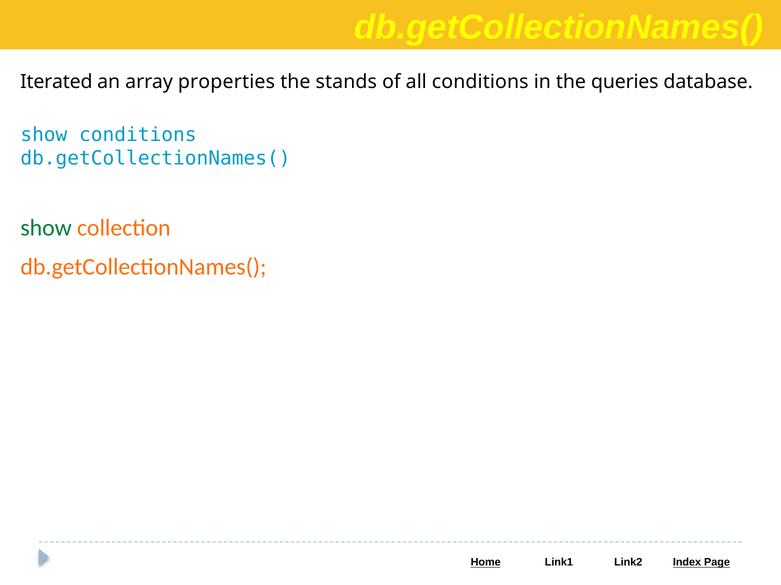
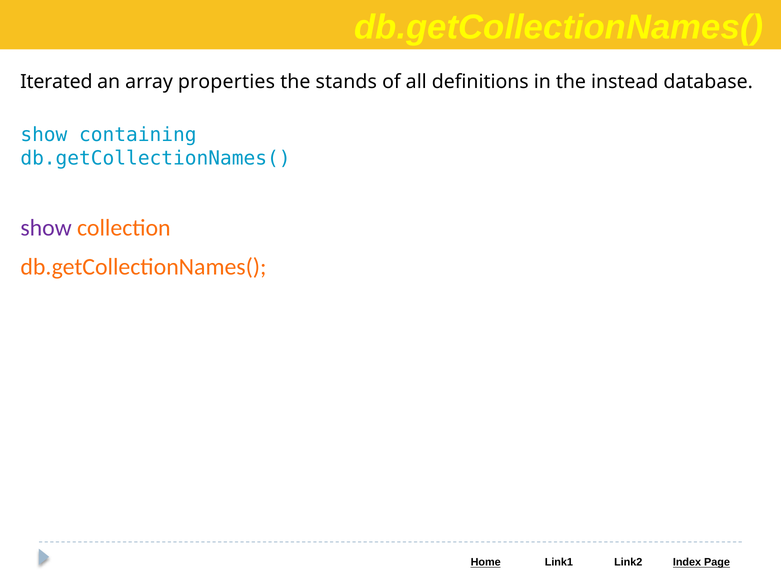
all conditions: conditions -> definitions
queries: queries -> instead
show conditions: conditions -> containing
show at (46, 228) colour: green -> purple
